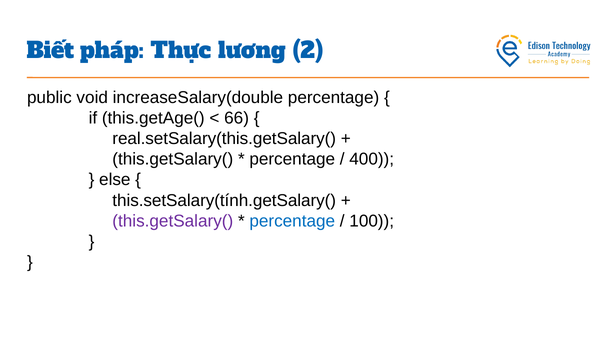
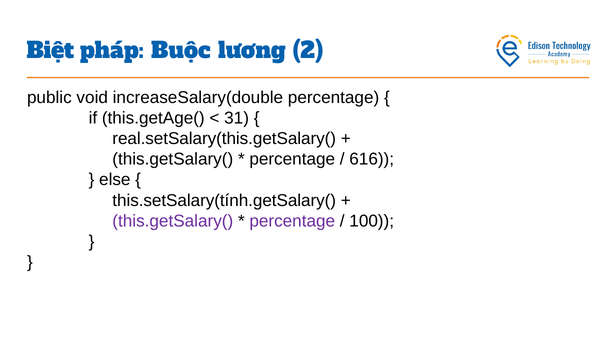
Biết: Biết -> Biệt
Thực: Thực -> Buộc
66: 66 -> 31
400: 400 -> 616
percentage at (292, 221) colour: blue -> purple
